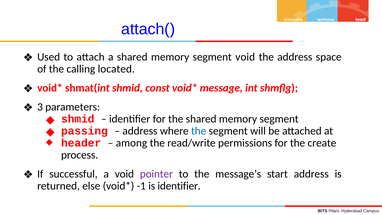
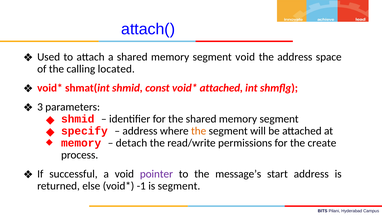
message at (221, 88): message -> attached
passing: passing -> specify
the at (199, 131) colour: blue -> orange
header at (81, 143): header -> memory
among: among -> detach
is identifier: identifier -> segment
